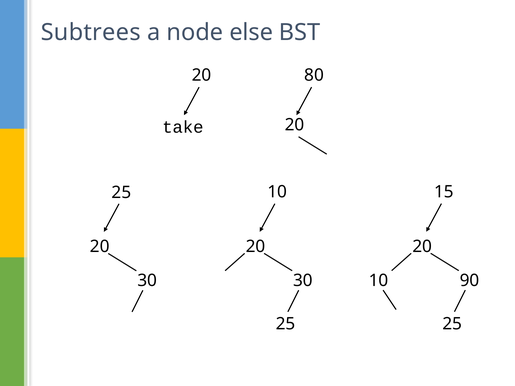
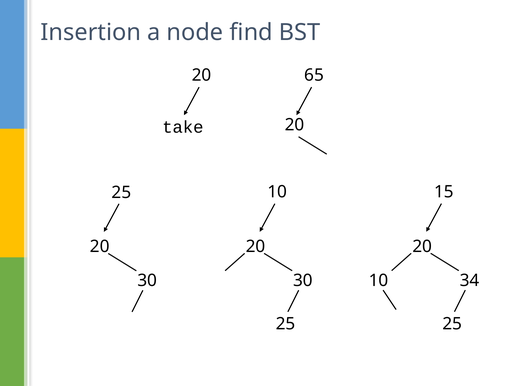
Subtrees: Subtrees -> Insertion
else: else -> find
80: 80 -> 65
90: 90 -> 34
